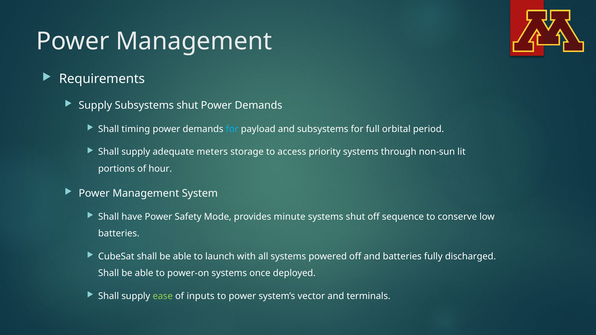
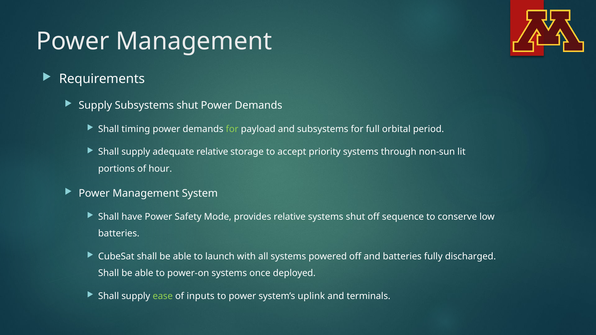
for at (232, 129) colour: light blue -> light green
adequate meters: meters -> relative
access: access -> accept
provides minute: minute -> relative
vector: vector -> uplink
